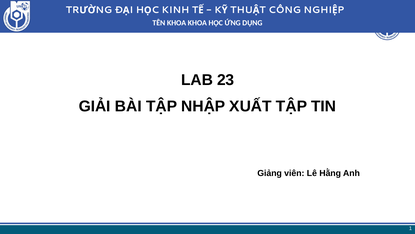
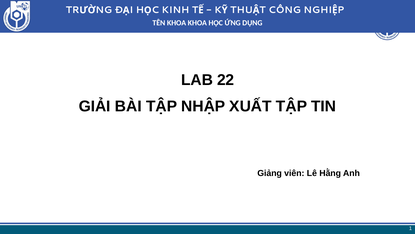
23: 23 -> 22
